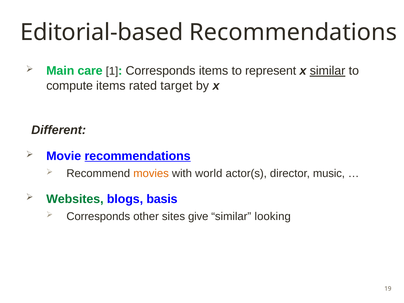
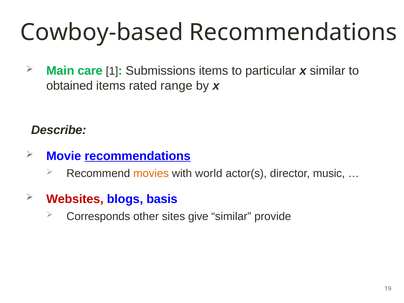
Editorial-based: Editorial-based -> Cowboy-based
1 Corresponds: Corresponds -> Submissions
represent: represent -> particular
similar at (328, 71) underline: present -> none
compute: compute -> obtained
target: target -> range
Different: Different -> Describe
Websites colour: green -> red
looking: looking -> provide
